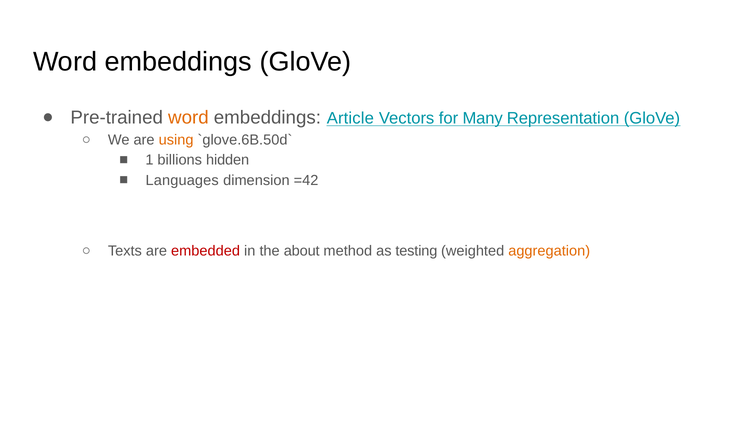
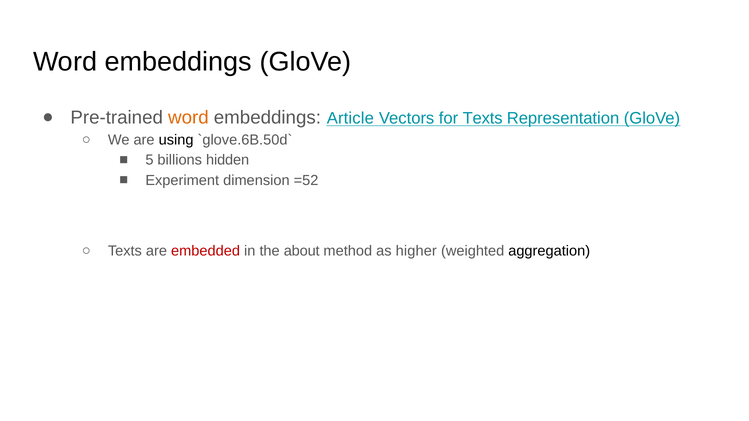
for Many: Many -> Texts
using colour: orange -> black
1: 1 -> 5
Languages: Languages -> Experiment
=42: =42 -> =52
testing: testing -> higher
aggregation colour: orange -> black
